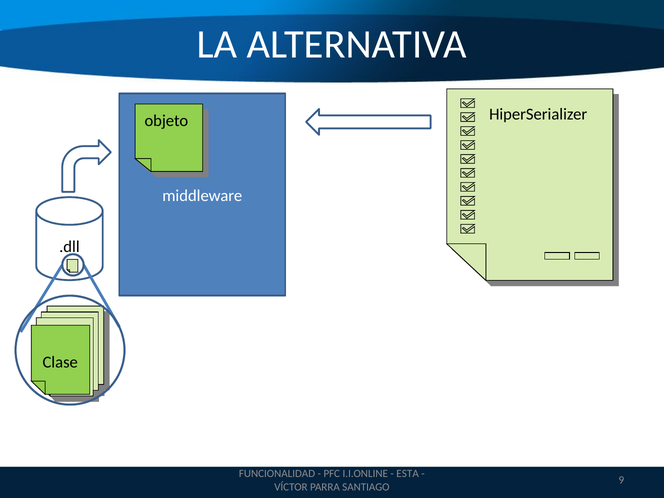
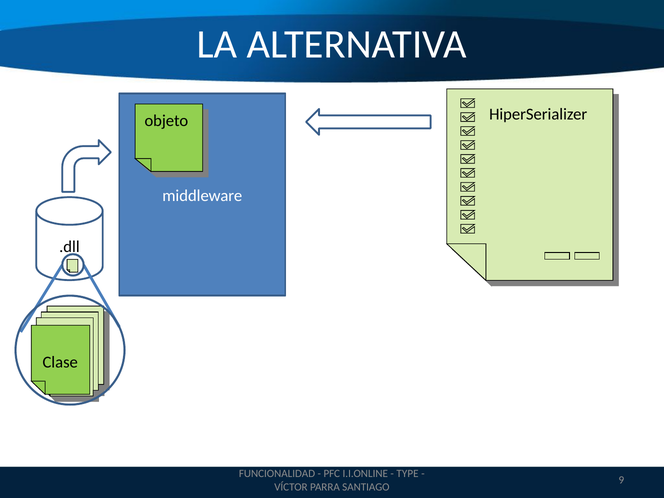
ESTA: ESTA -> TYPE
